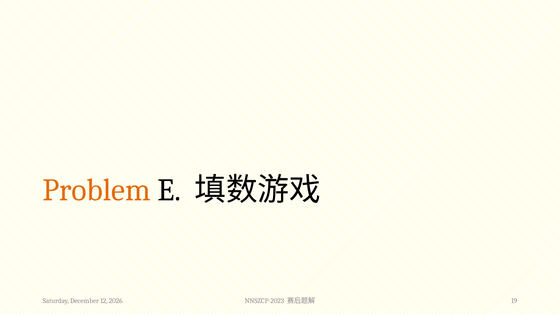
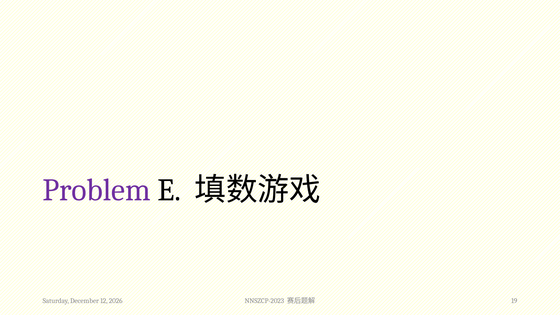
Problem colour: orange -> purple
